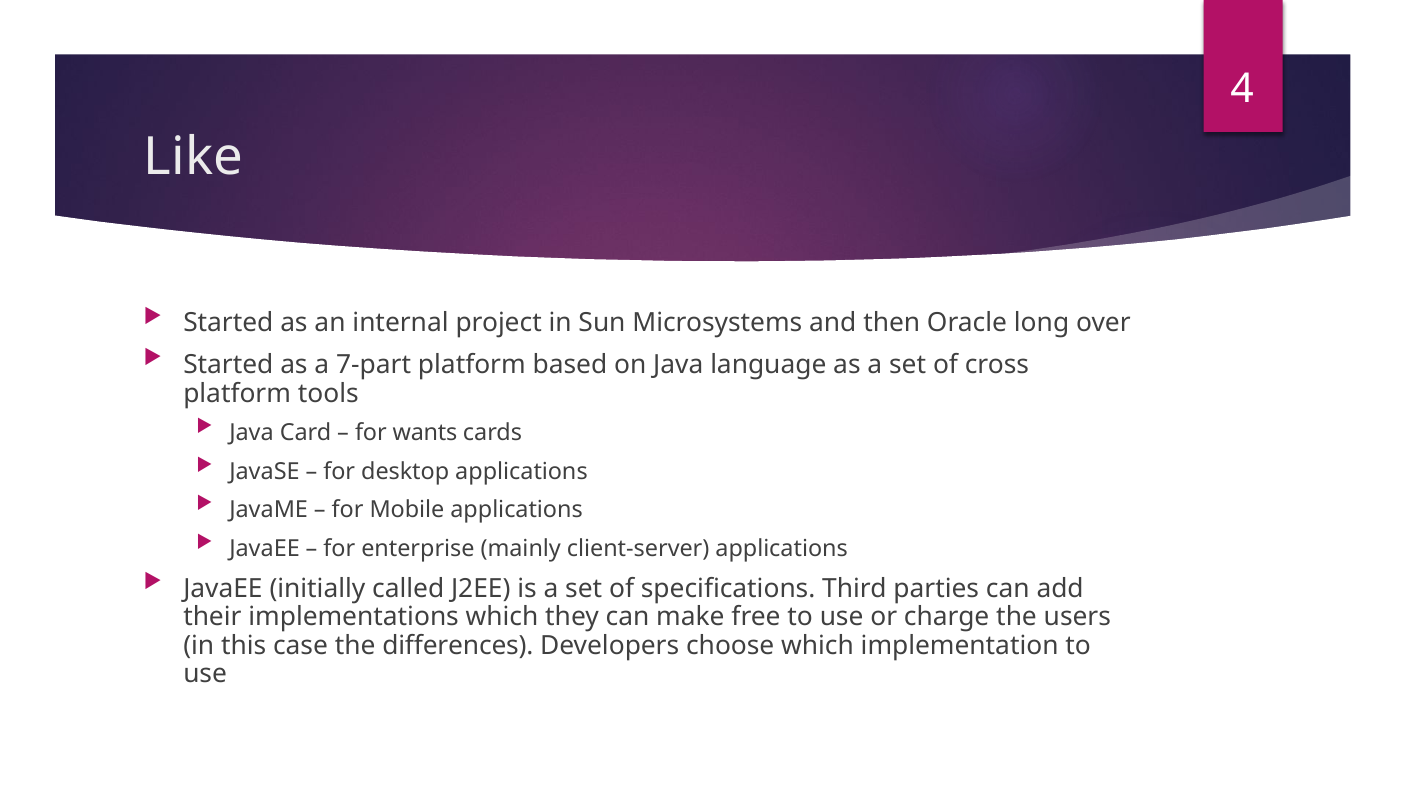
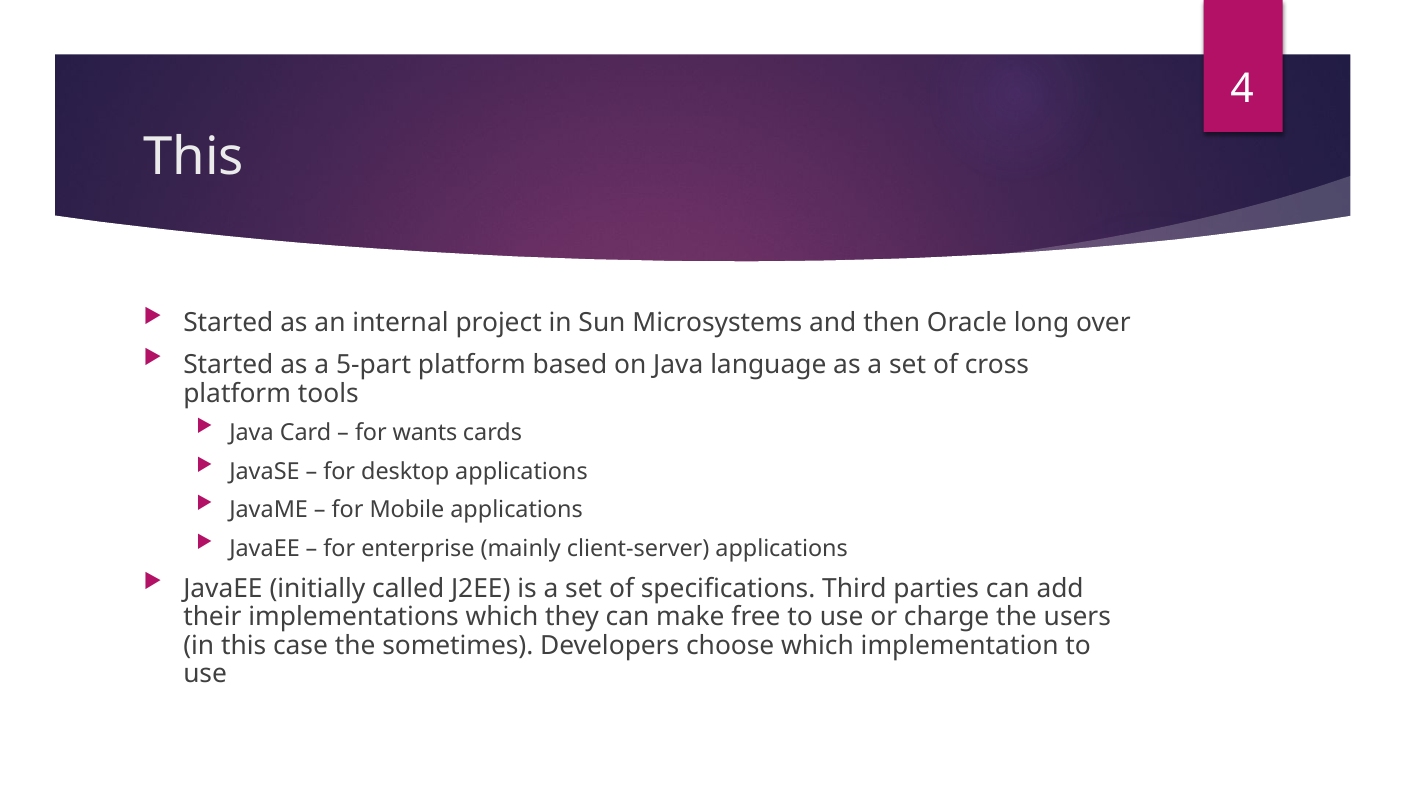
Like at (194, 157): Like -> This
7-part: 7-part -> 5-part
differences: differences -> sometimes
